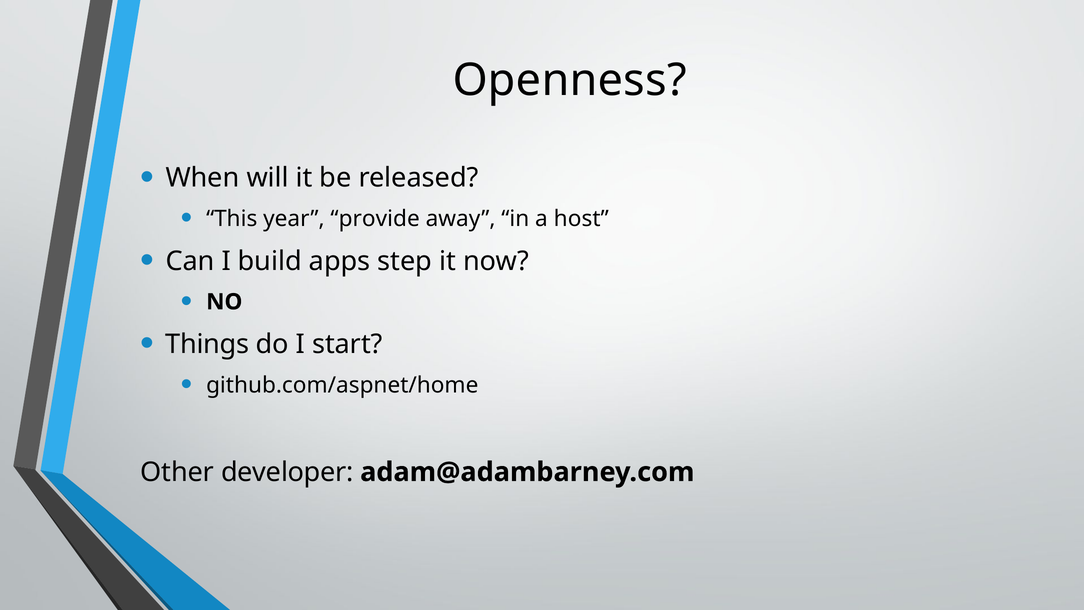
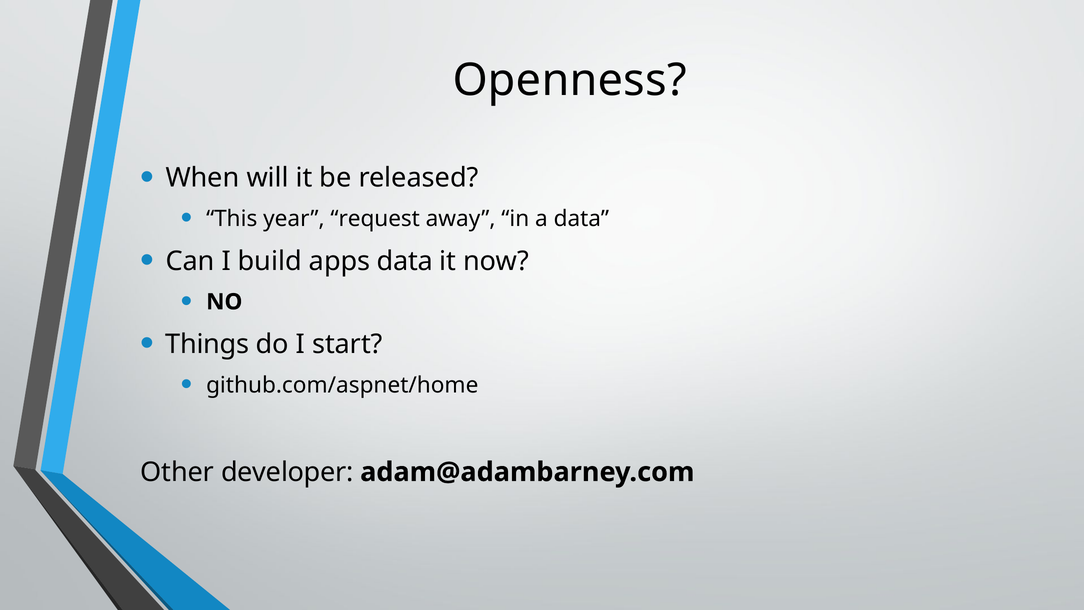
provide: provide -> request
a host: host -> data
apps step: step -> data
